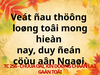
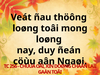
hieàn at (49, 39): hieàn -> loøng
